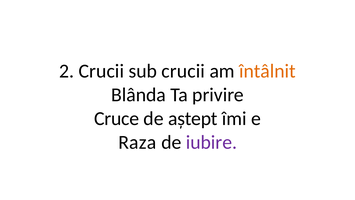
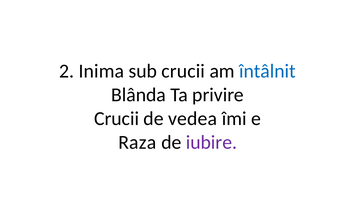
2 Crucii: Crucii -> Inima
întâlnit colour: orange -> blue
Cruce at (117, 118): Cruce -> Crucii
aștept: aștept -> vedea
